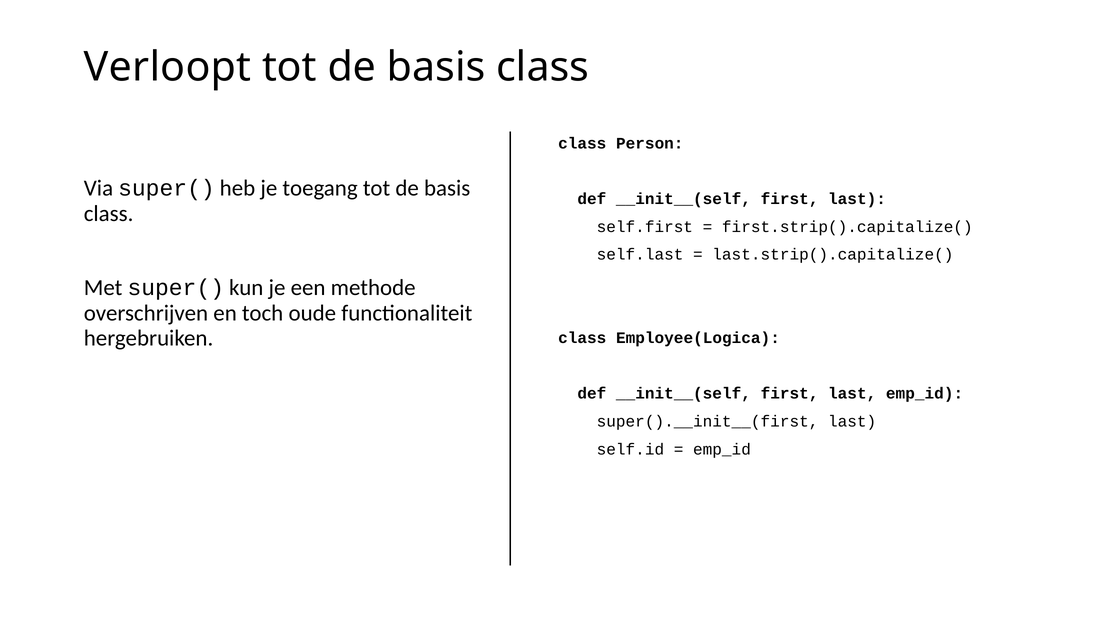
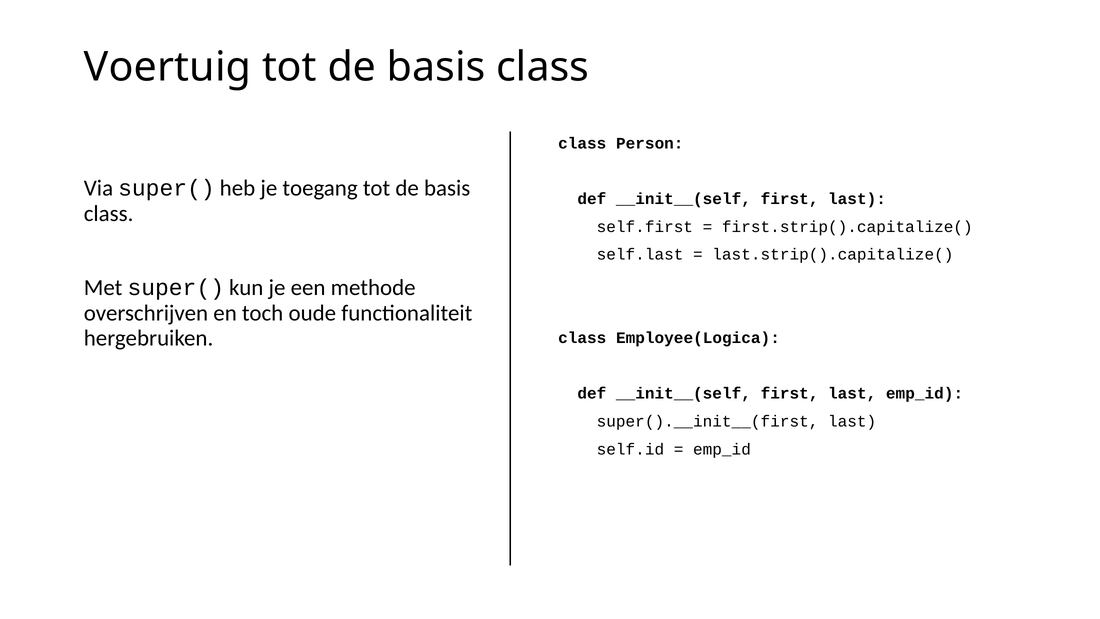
Verloopt: Verloopt -> Voertuig
